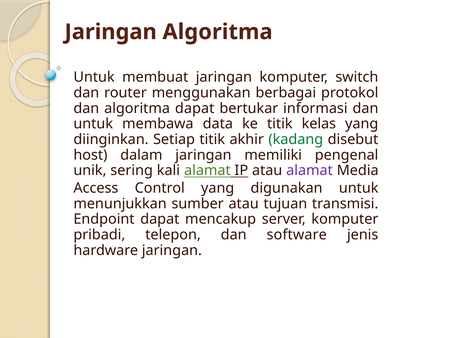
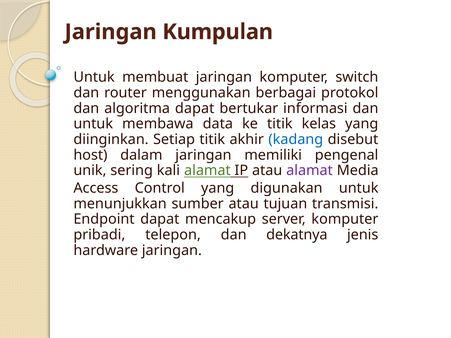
Jaringan Algoritma: Algoritma -> Kumpulan
kadang colour: green -> blue
software: software -> dekatnya
